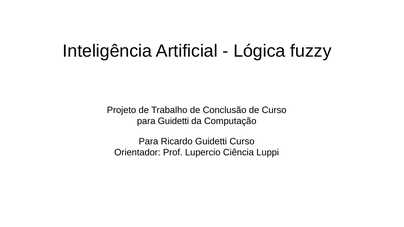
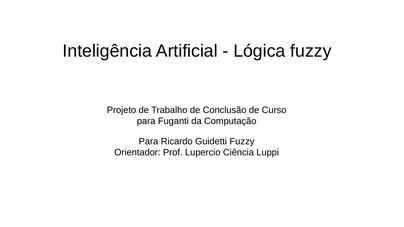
para Guidetti: Guidetti -> Fuganti
Guidetti Curso: Curso -> Fuzzy
